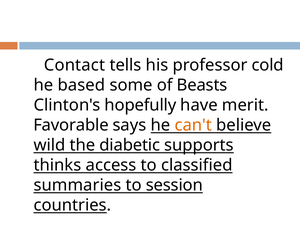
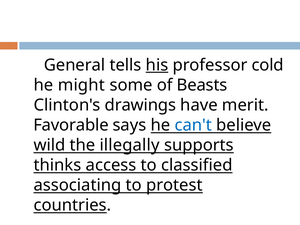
Contact: Contact -> General
his underline: none -> present
based: based -> might
hopefully: hopefully -> drawings
can't colour: orange -> blue
diabetic: diabetic -> illegally
summaries: summaries -> associating
session: session -> protest
